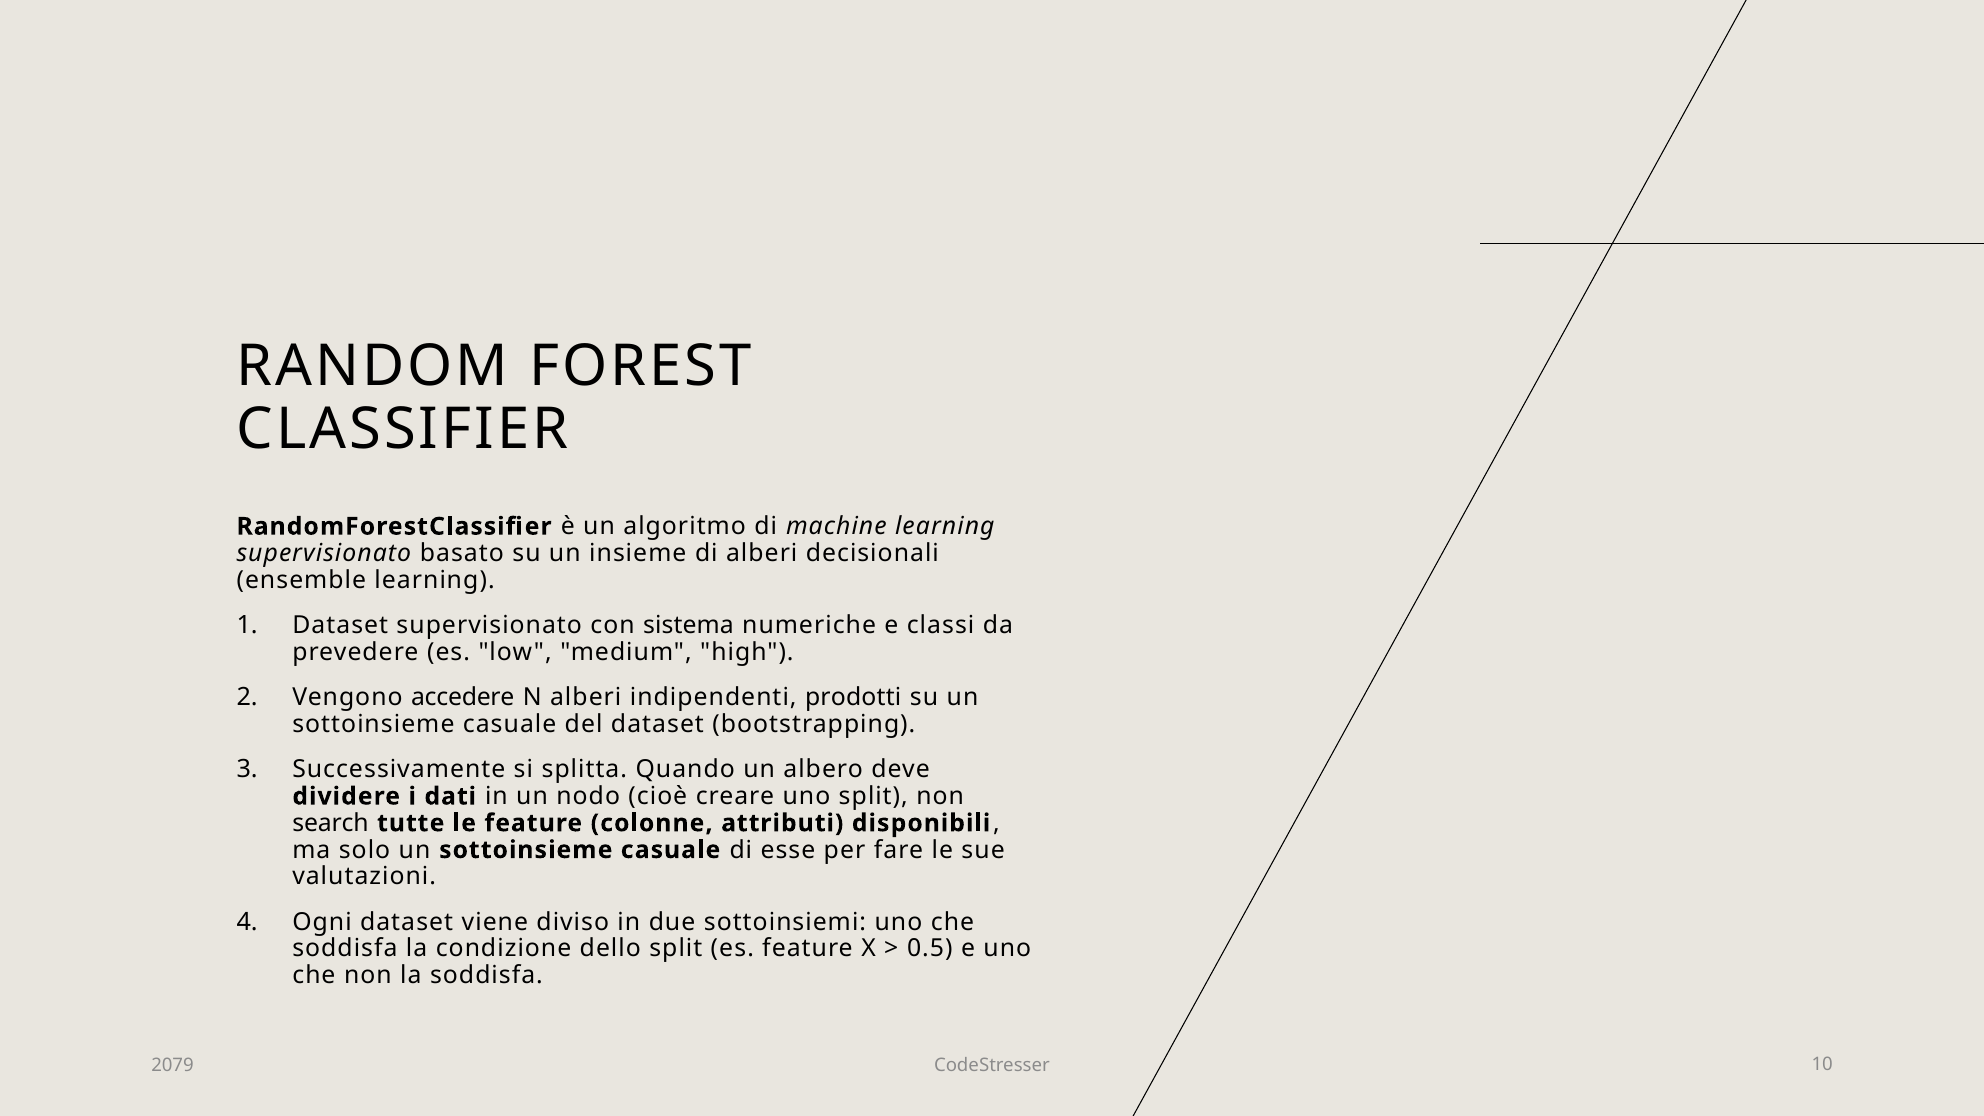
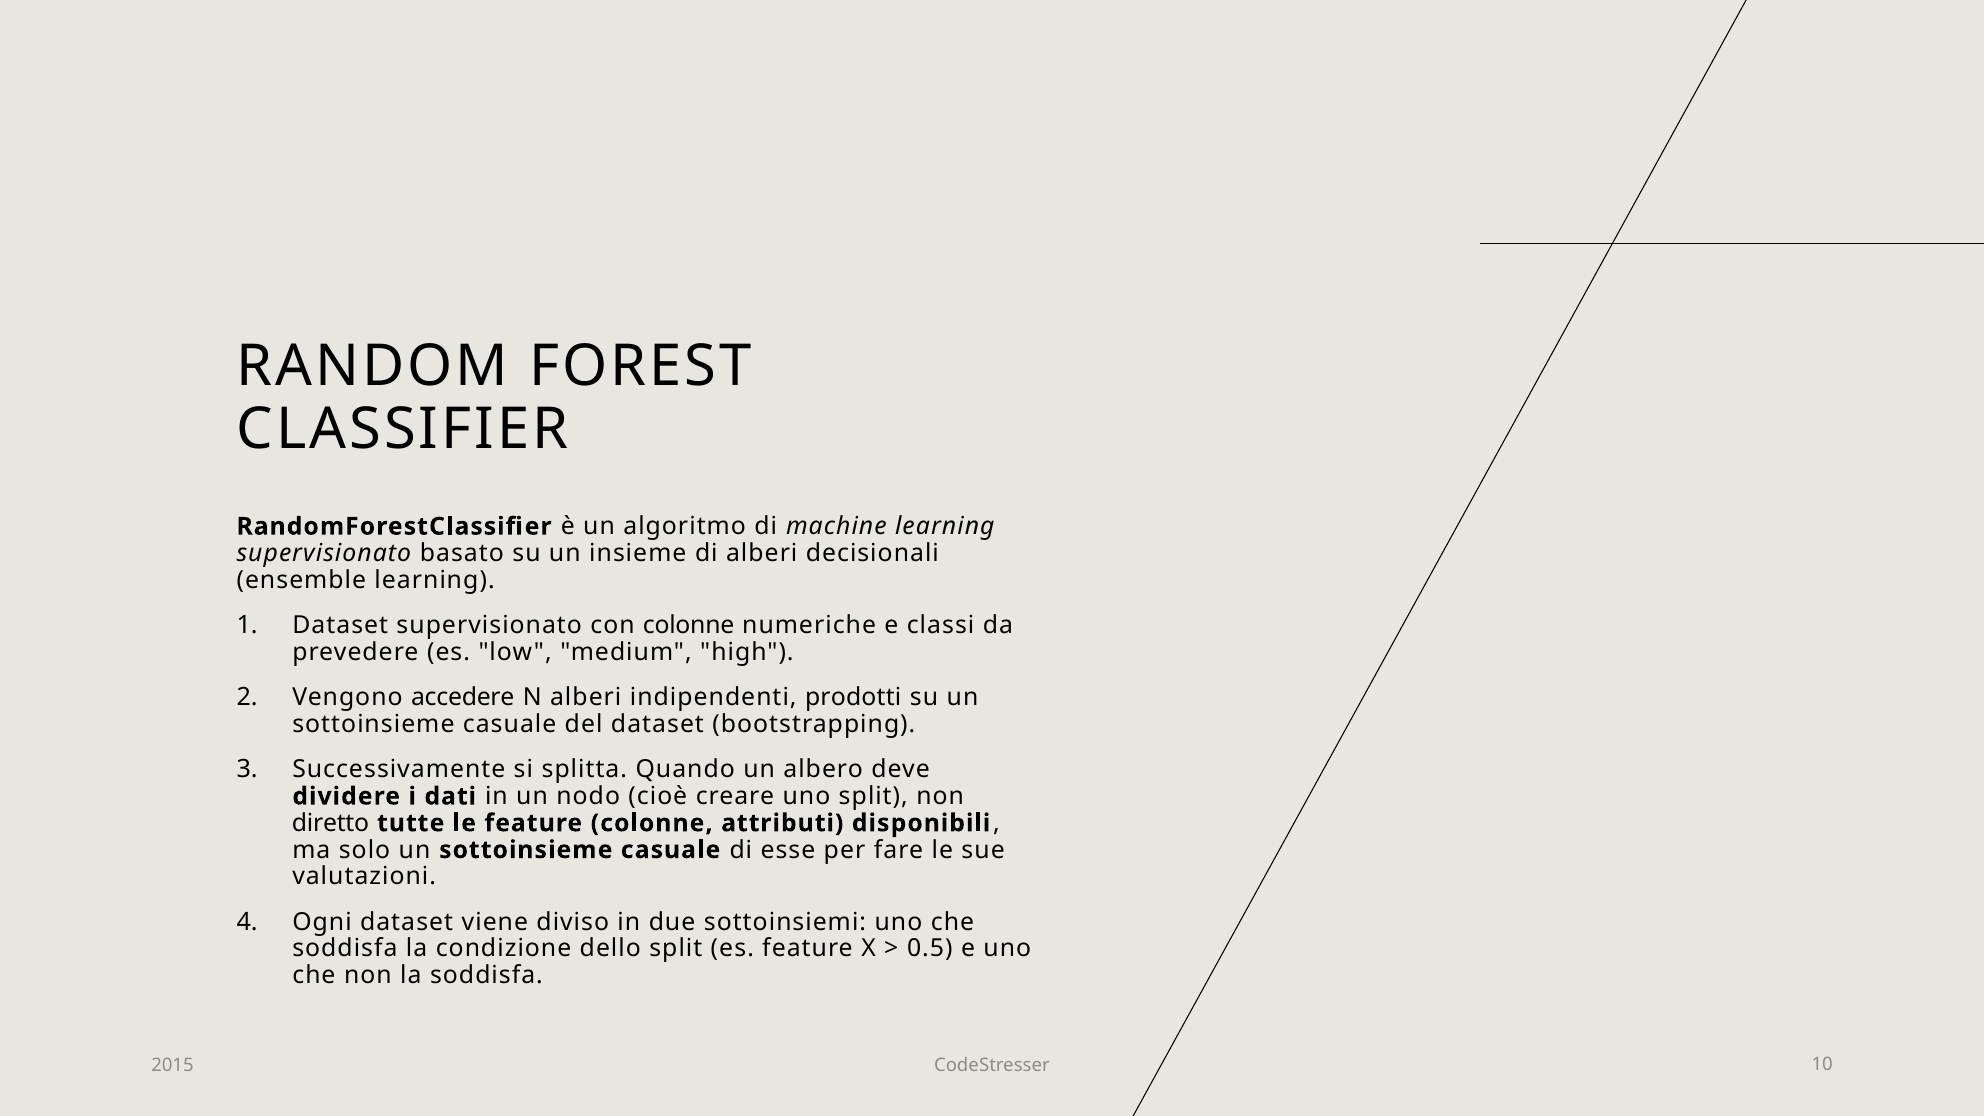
con sistema: sistema -> colonne
search: search -> diretto
2079: 2079 -> 2015
